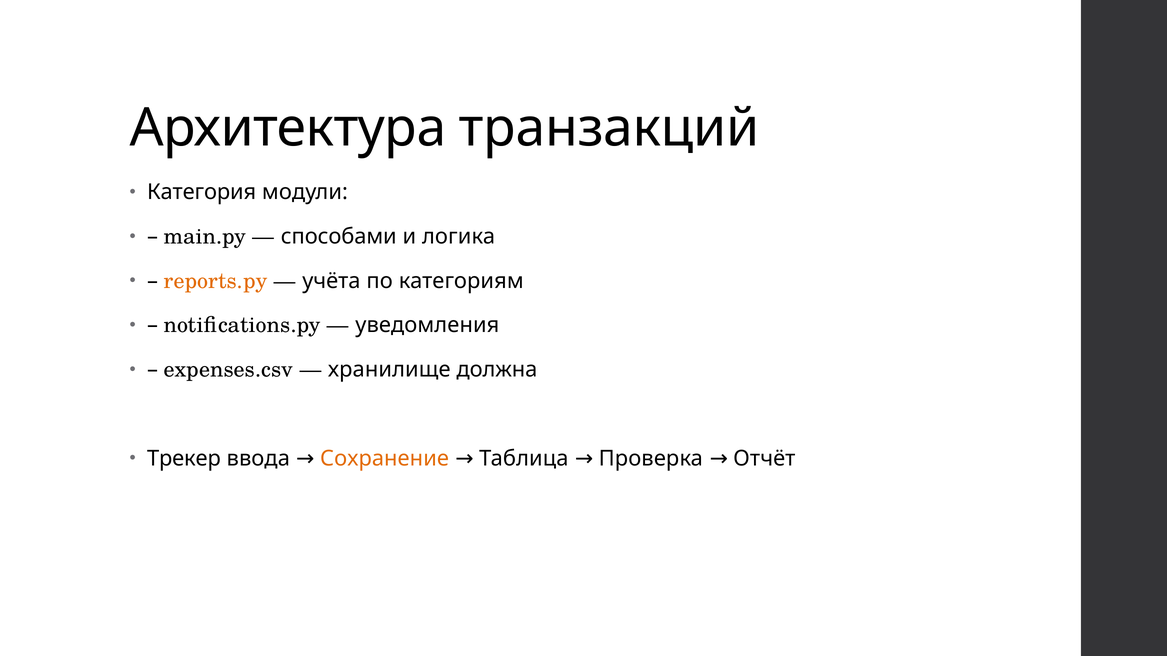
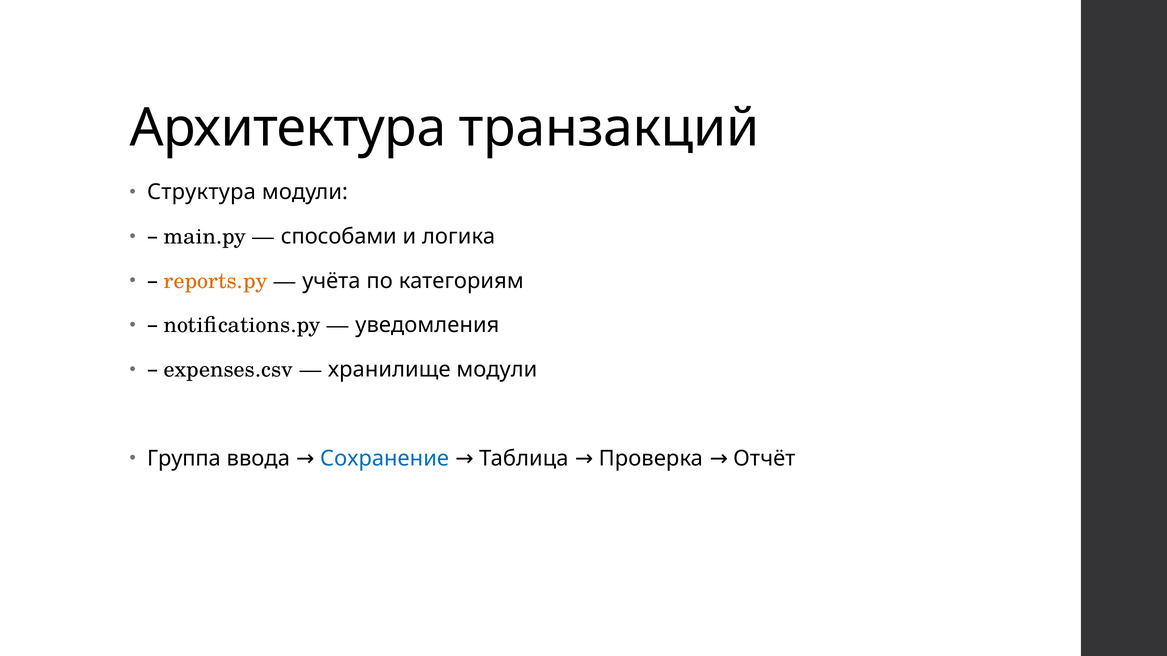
Категория: Категория -> Структура
хранилище должна: должна -> модули
Трекер: Трекер -> Группа
Сохранение colour: orange -> blue
